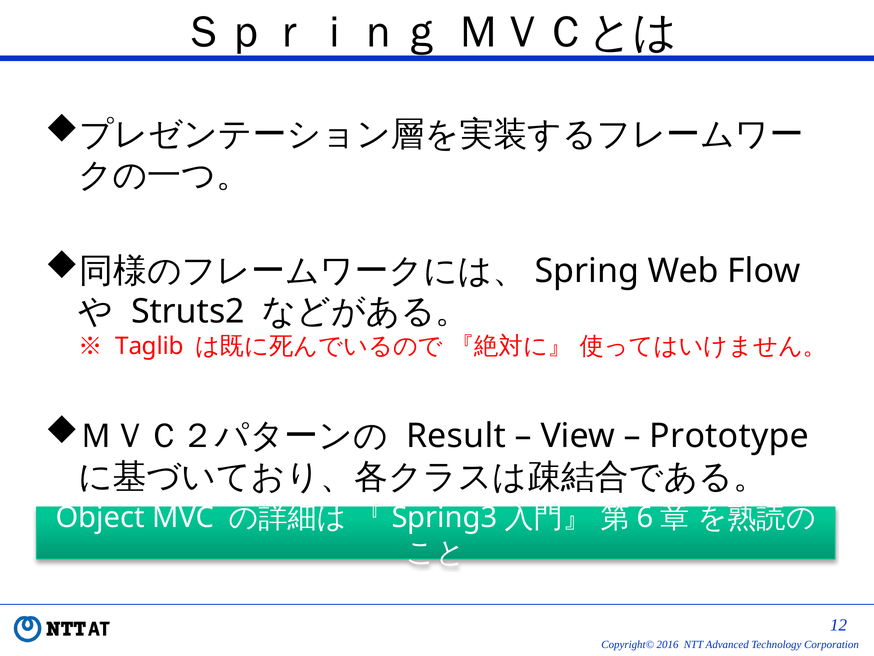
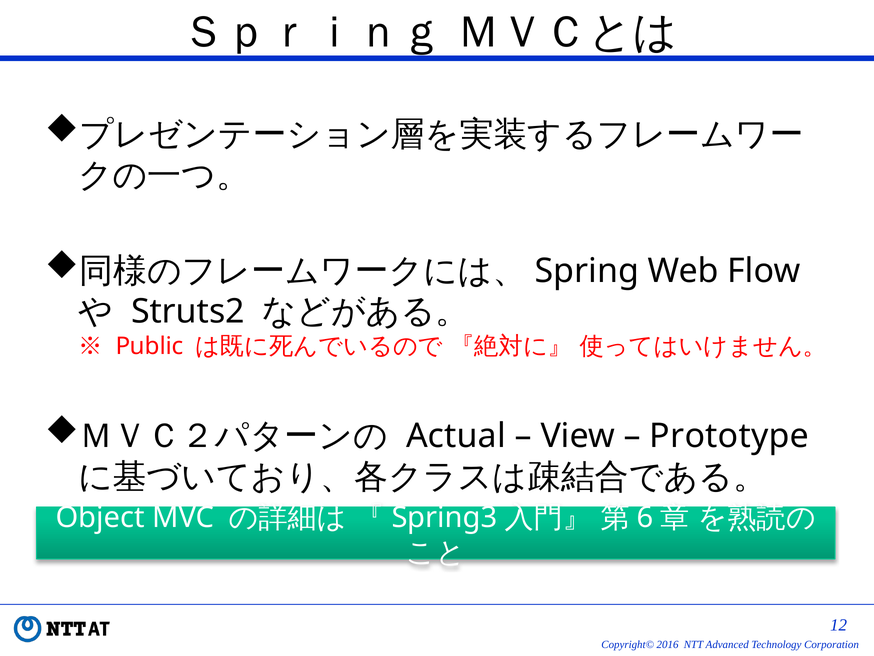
Taglib: Taglib -> Public
Result: Result -> Actual
